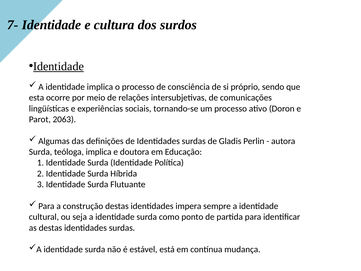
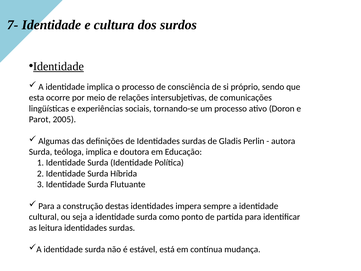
2063: 2063 -> 2005
as destas: destas -> leitura
